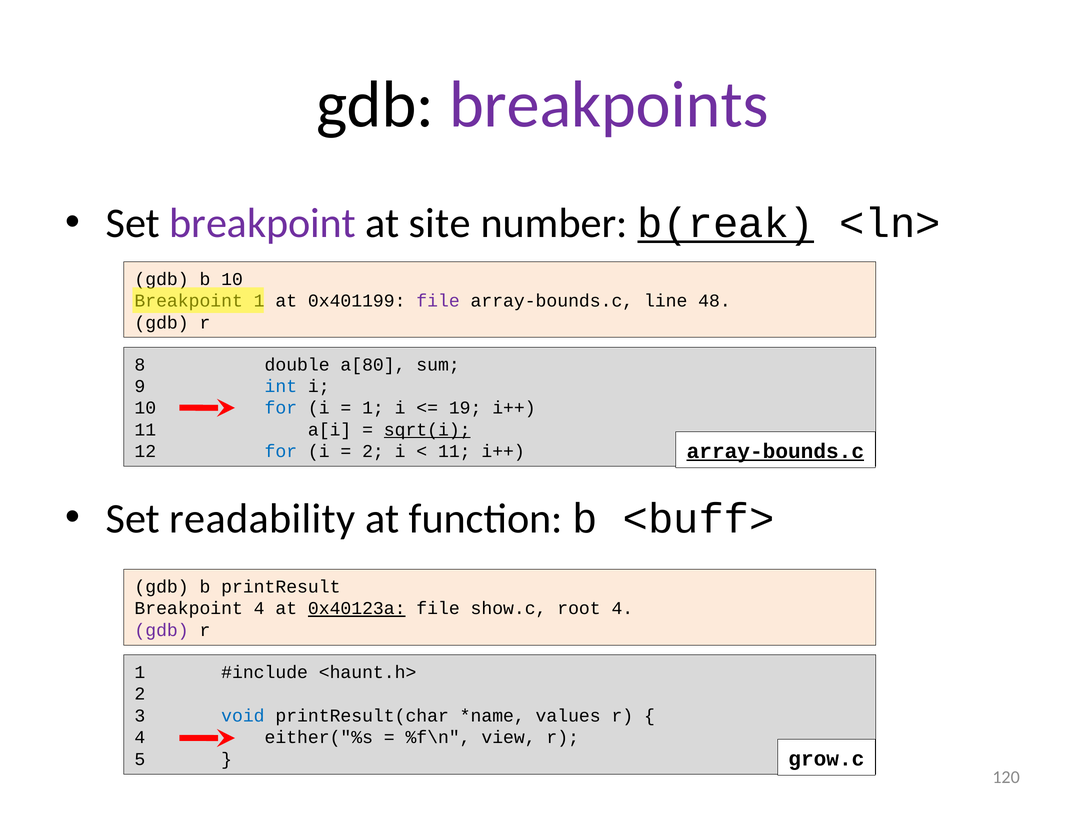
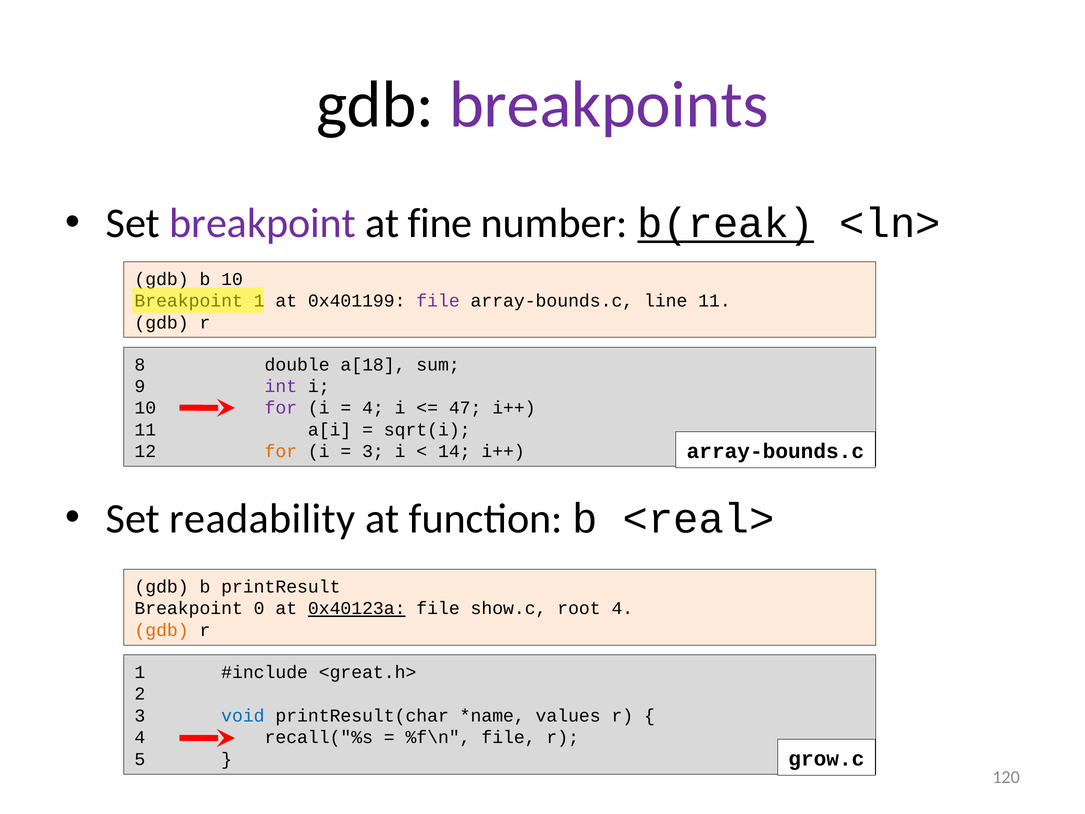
site: site -> fine
line 48: 48 -> 11
a[80: a[80 -> a[18
int colour: blue -> purple
for at (281, 408) colour: blue -> purple
1 at (373, 408): 1 -> 4
19: 19 -> 47
sqrt(i underline: present -> none
for at (281, 451) colour: blue -> orange
2 at (373, 451): 2 -> 3
11 at (454, 451): 11 -> 14
array-bounds.c at (775, 451) underline: present -> none
<buff>: <buff> -> <real>
Breakpoint 4: 4 -> 0
gdb at (162, 630) colour: purple -> orange
<haunt.h>: <haunt.h> -> <great.h>
either("%s: either("%s -> recall("%s
%f\n view: view -> file
